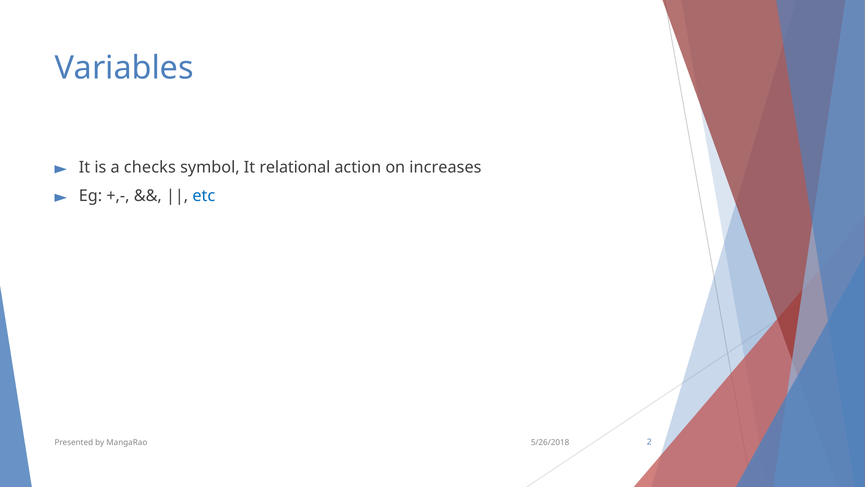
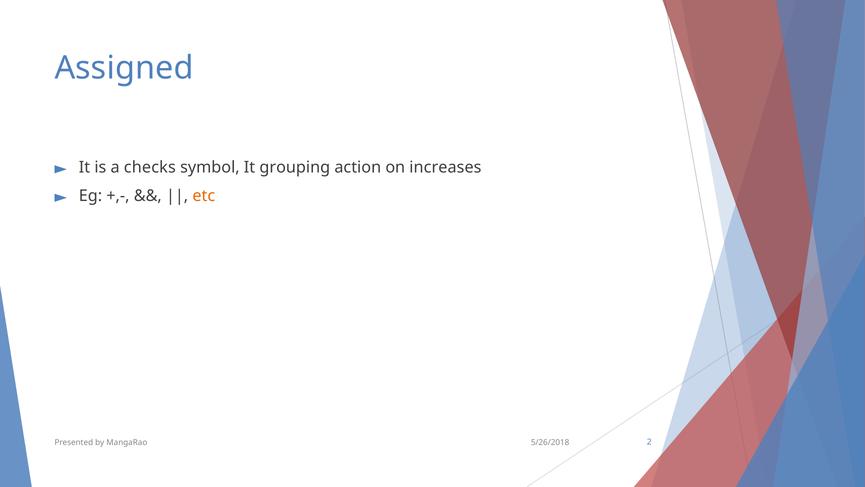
Variables: Variables -> Assigned
relational: relational -> grouping
etc colour: blue -> orange
